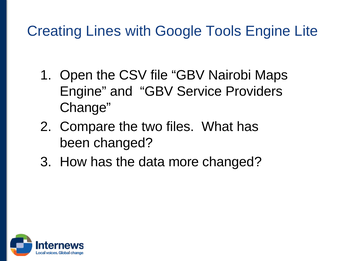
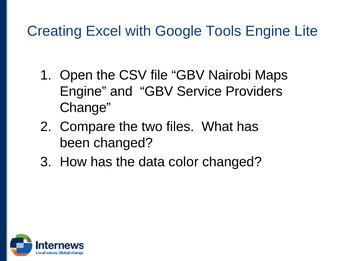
Lines: Lines -> Excel
more: more -> color
